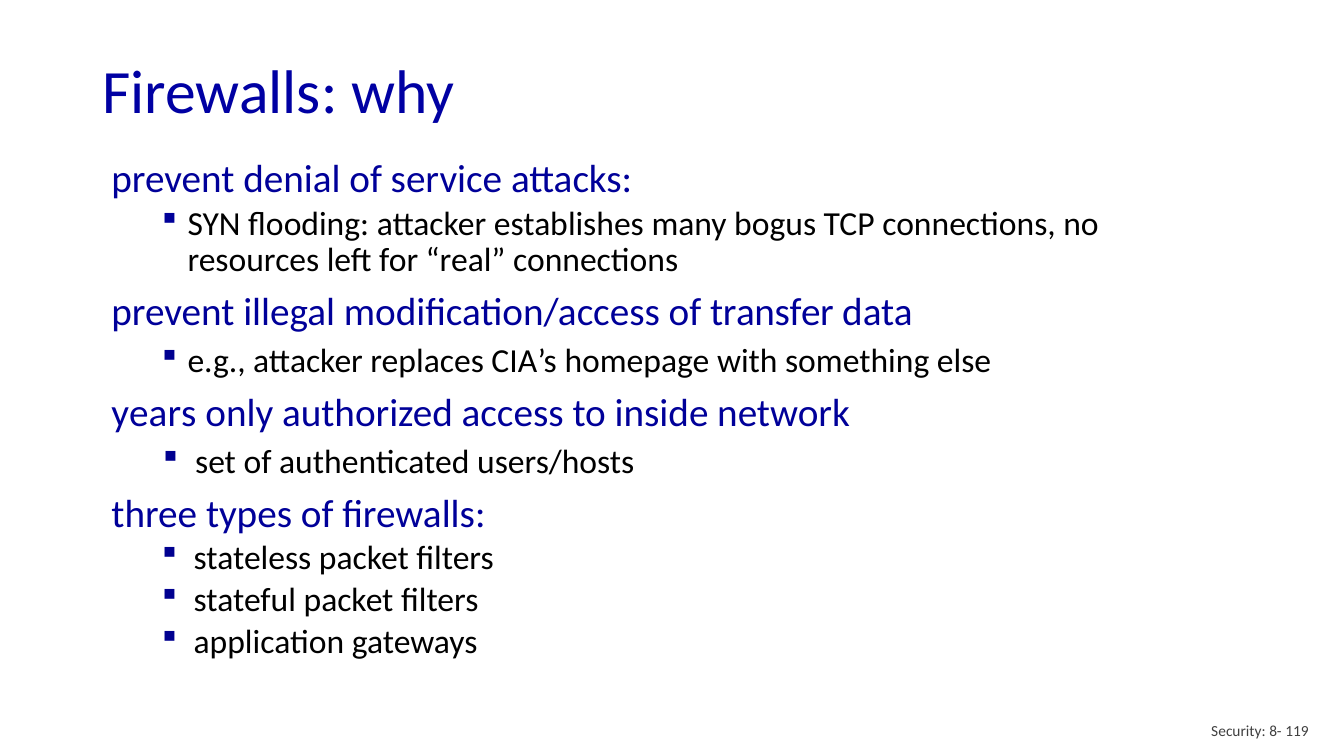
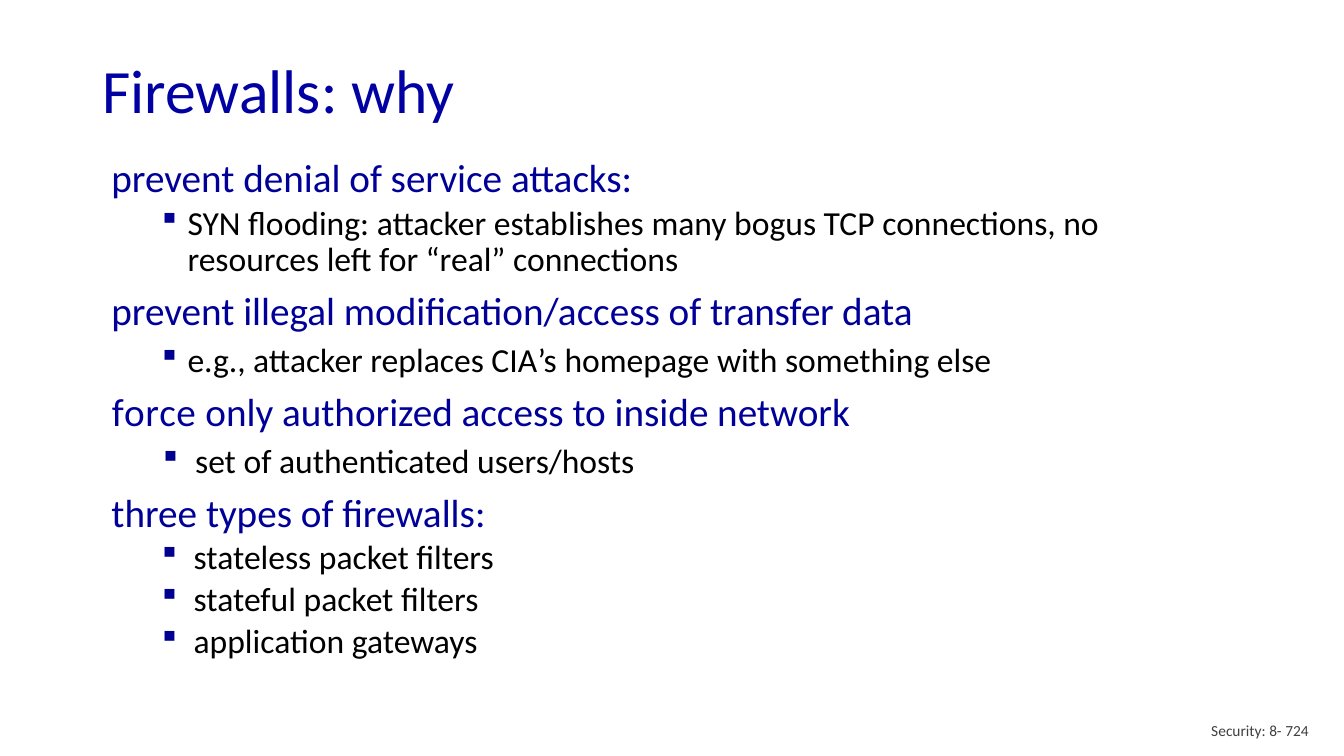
years: years -> force
119: 119 -> 724
